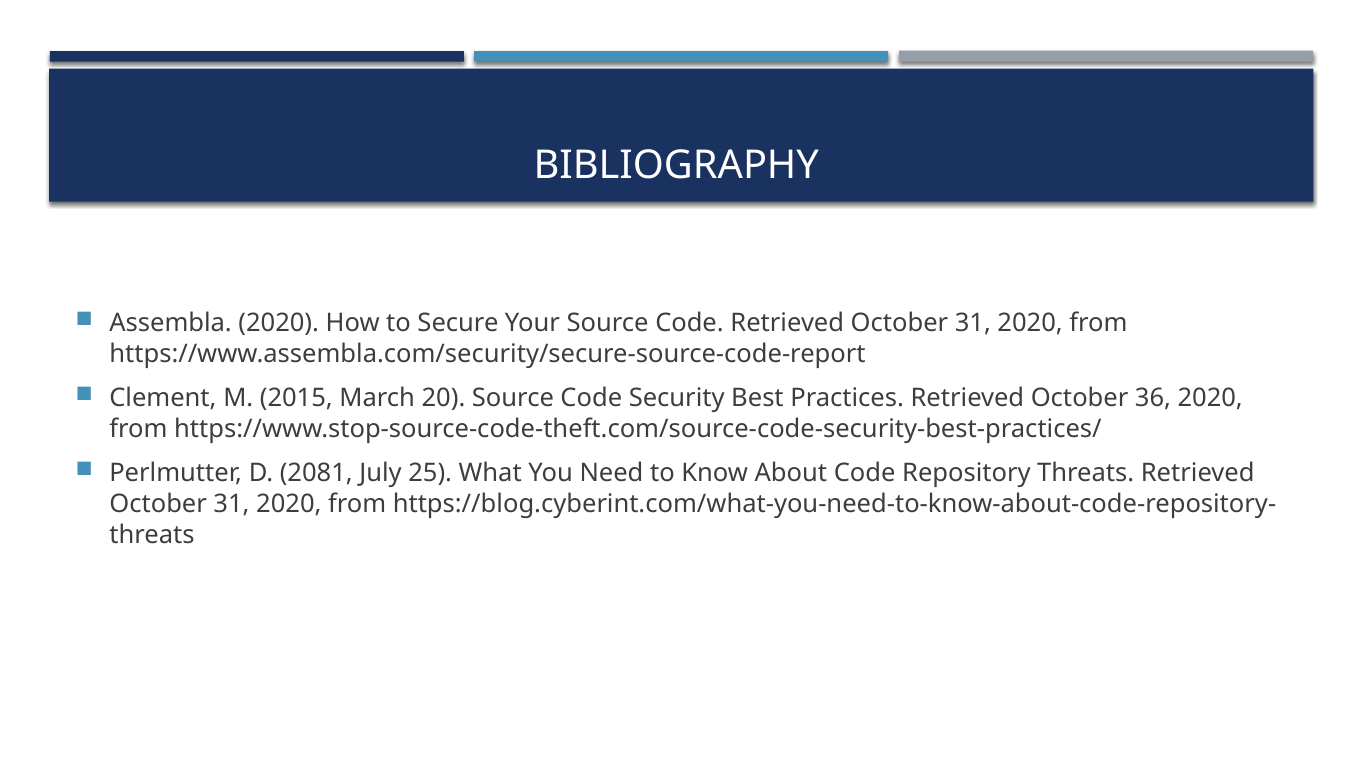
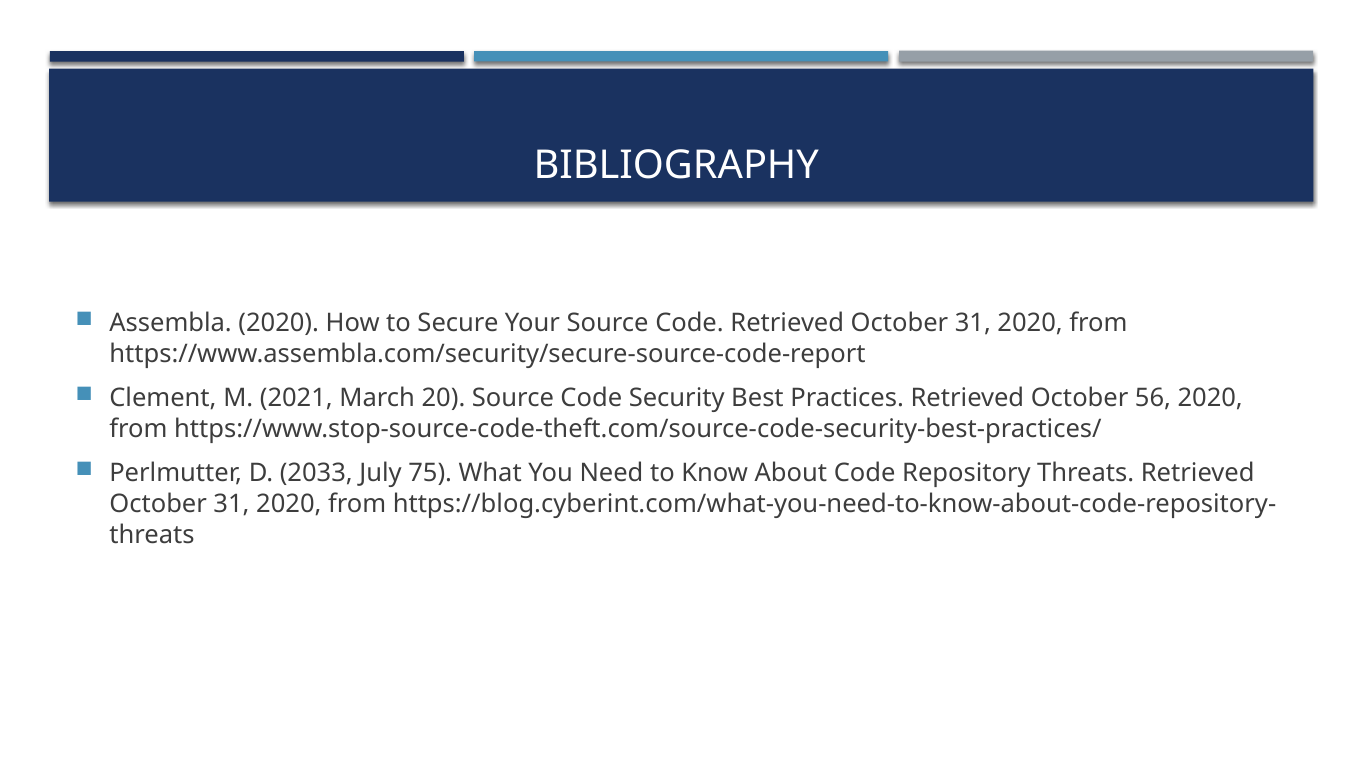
2015: 2015 -> 2021
36: 36 -> 56
2081: 2081 -> 2033
25: 25 -> 75
